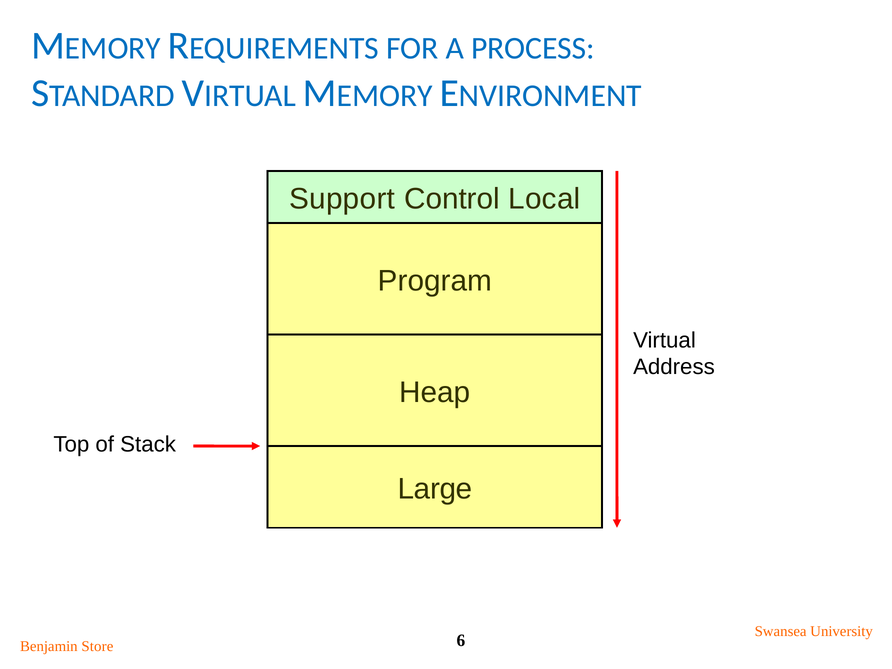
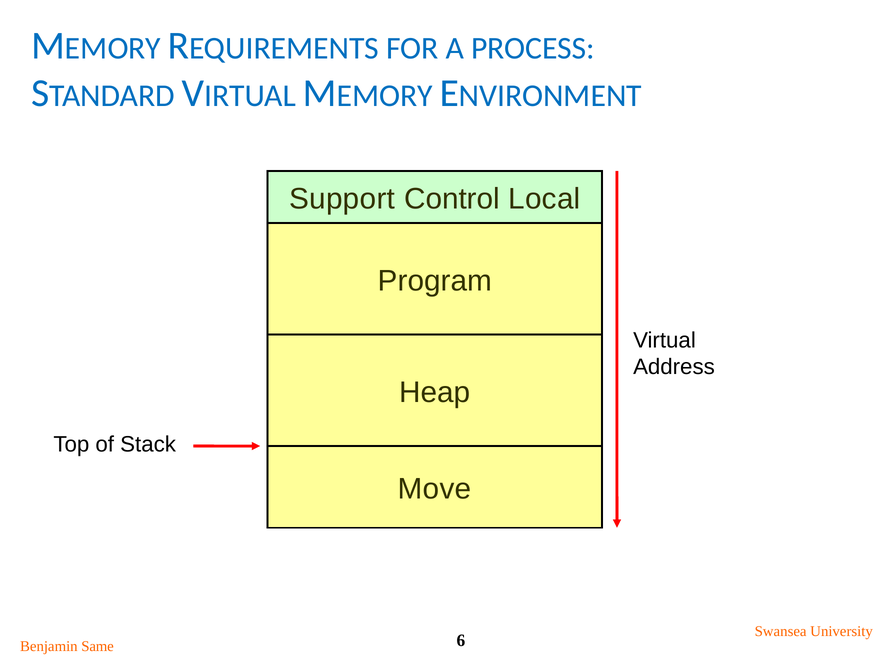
Large: Large -> Move
Store: Store -> Same
